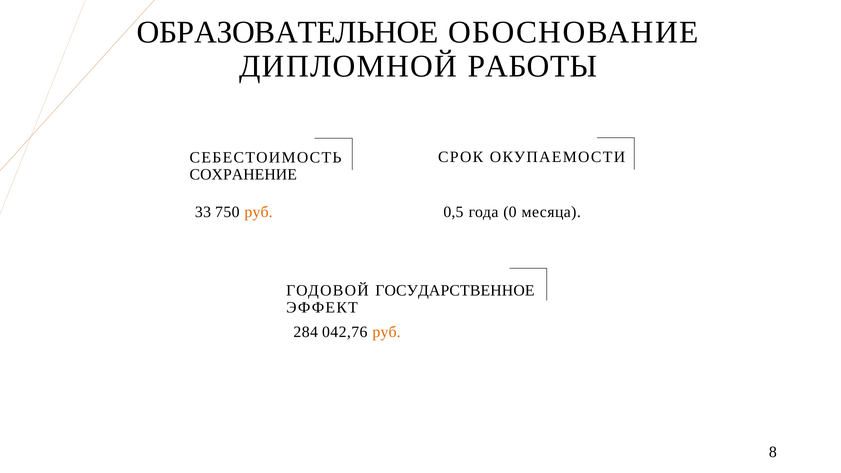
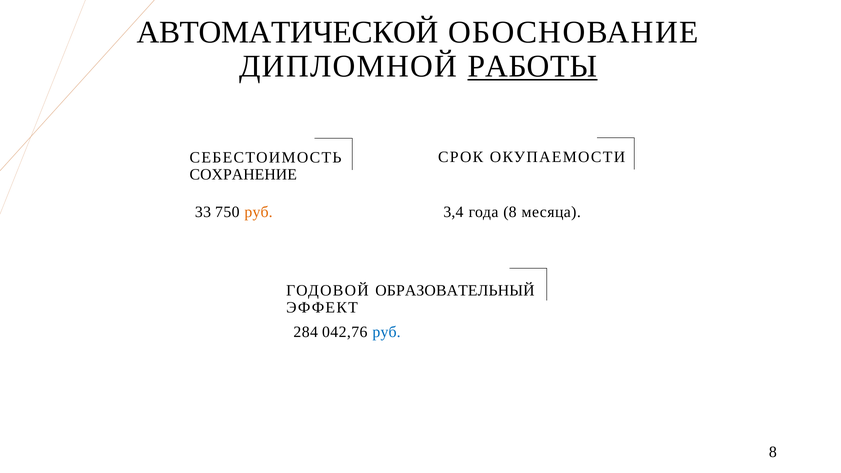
ОБРАЗОВАТЕЛЬНОЕ: ОБРАЗОВАТЕЛЬНОЕ -> АВТОМАТИЧЕСКОЙ
РАБОТЫ underline: none -> present
0,5: 0,5 -> 3,4
года 0: 0 -> 8
ГОСУДАРСТВЕННОЕ: ГОСУДАРСТВЕННОЕ -> ОБРАЗОВАТЕЛЬНЫЙ
руб at (387, 332) colour: orange -> blue
